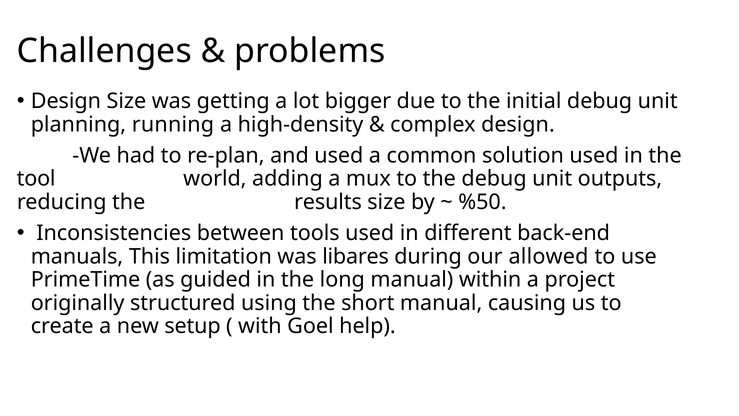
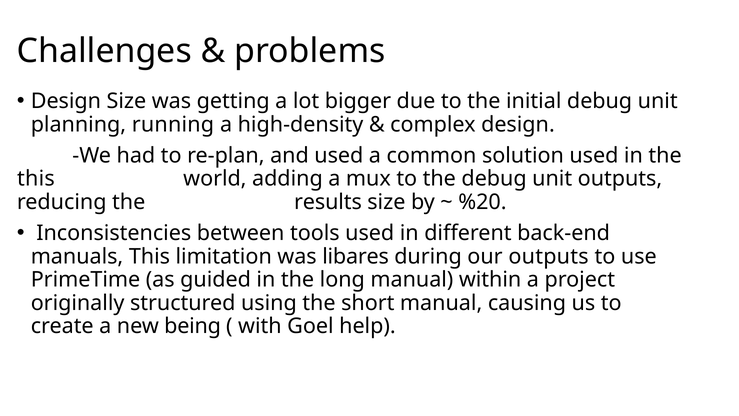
tool at (36, 179): tool -> this
%50: %50 -> %20
our allowed: allowed -> outputs
setup: setup -> being
